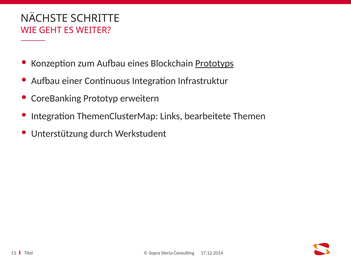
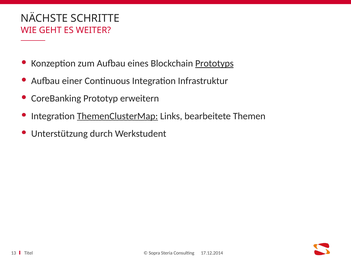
ThemenClusterMap underline: none -> present
